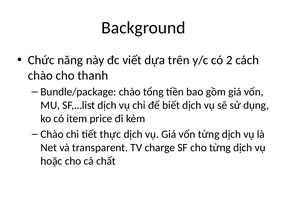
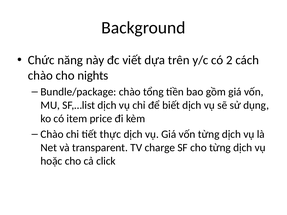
thanh: thanh -> nights
chất: chất -> click
